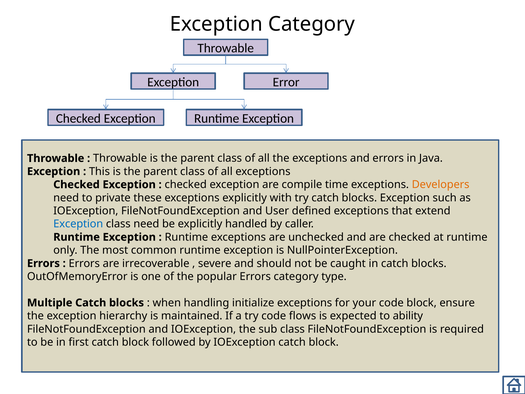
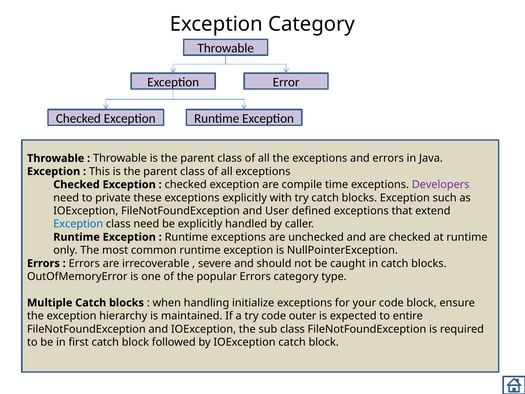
Developers colour: orange -> purple
flows: flows -> outer
ability: ability -> entire
